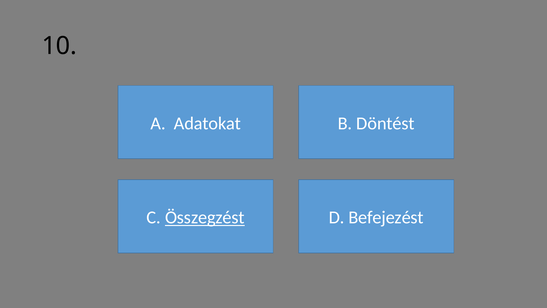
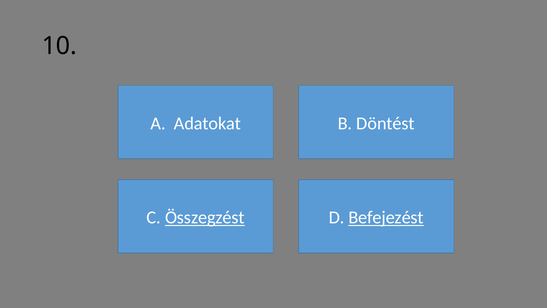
Befejezést underline: none -> present
